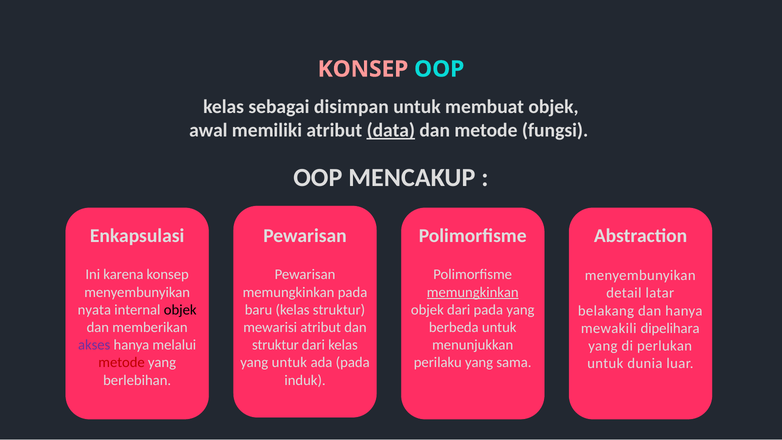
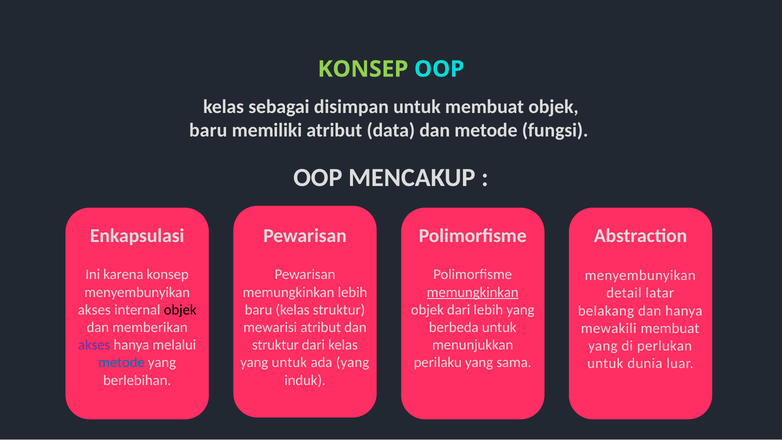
KONSEP at (363, 69) colour: pink -> light green
awal at (208, 130): awal -> baru
data underline: present -> none
memungkinkan pada: pada -> lebih
nyata at (94, 310): nyata -> akses
dari pada: pada -> lebih
mewakili dipelihara: dipelihara -> membuat
metode at (122, 363) colour: red -> blue
ada pada: pada -> yang
